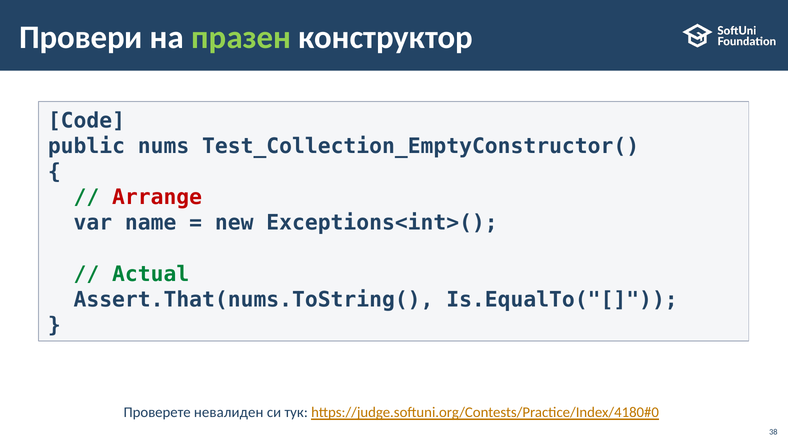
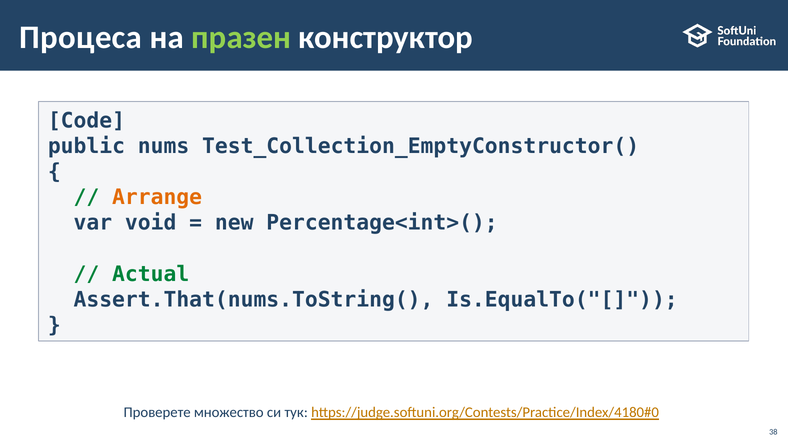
Провери: Провери -> Процеса
Arrange colour: red -> orange
name: name -> void
Exceptions<int>(: Exceptions<int>( -> Percentage<int>(
невалиден: невалиден -> множество
